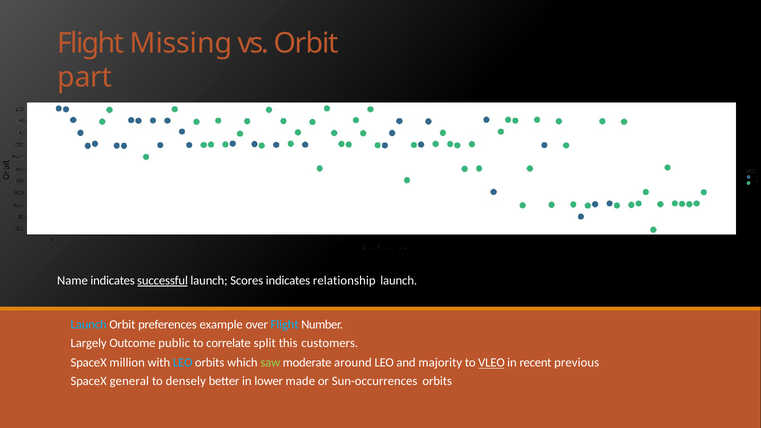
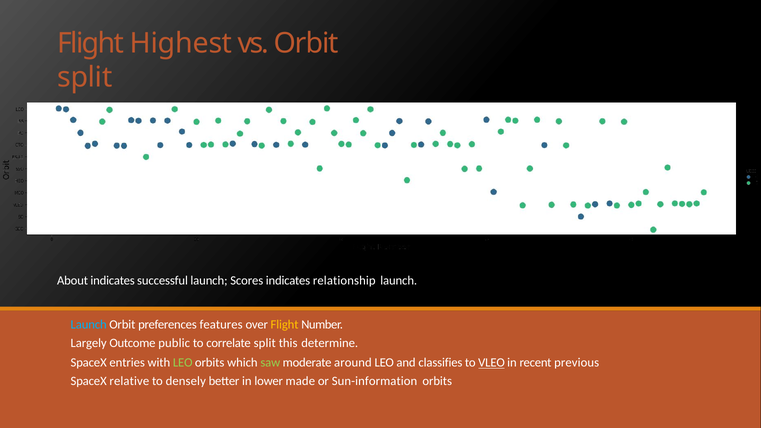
Missing: Missing -> Highest
part at (85, 78): part -> split
Name: Name -> About
successful underline: present -> none
example: example -> features
Flight at (285, 325) colour: light blue -> yellow
customers: customers -> determine
million: million -> entries
LEO at (183, 363) colour: light blue -> light green
majority: majority -> classifies
general: general -> relative
Sun-occurrences: Sun-occurrences -> Sun-information
